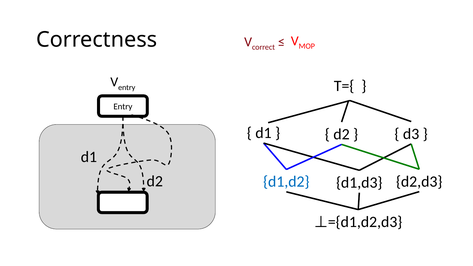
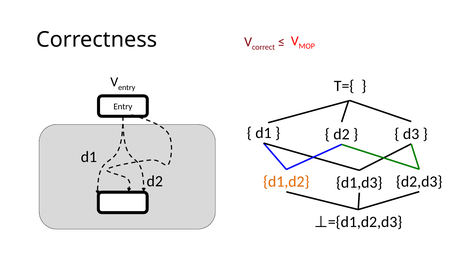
d1,d2 colour: blue -> orange
